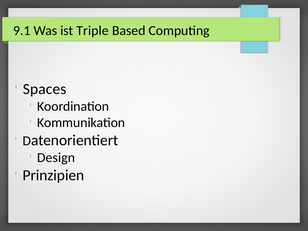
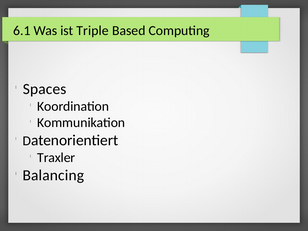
9.1: 9.1 -> 6.1
Design: Design -> Traxler
Prinzipien: Prinzipien -> Balancing
